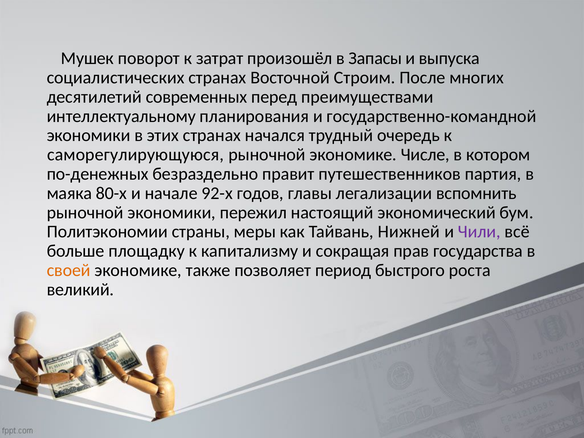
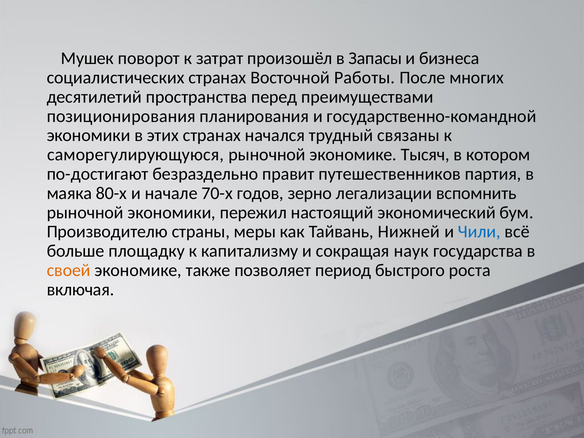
выпуска: выпуска -> бизнеса
Строим: Строим -> Работы
современных: современных -> пространства
интеллектуальному: интеллектуальному -> позиционирования
очередь: очередь -> связаны
Числе: Числе -> Тысяч
по-денежных: по-денежных -> по-достигают
92-х: 92-х -> 70-х
главы: главы -> зерно
Политэкономии: Политэкономии -> Производителю
Чили colour: purple -> blue
прав: прав -> наук
великий: великий -> включая
